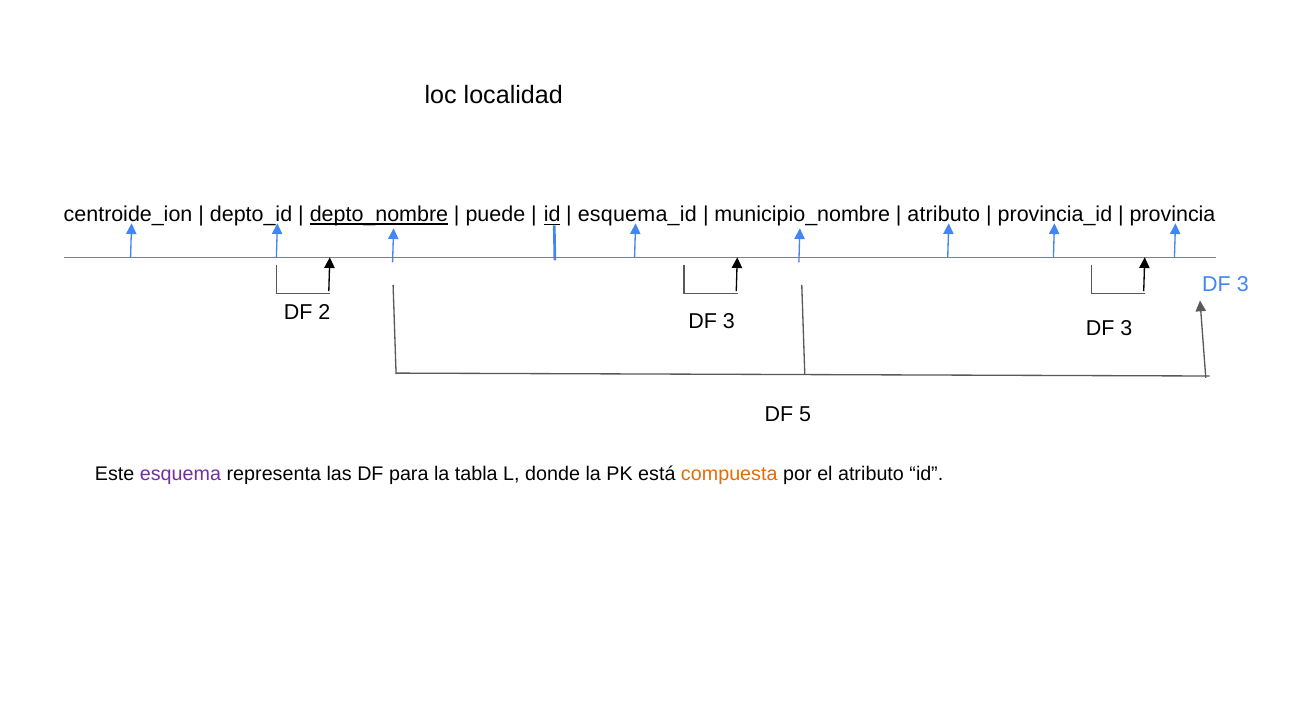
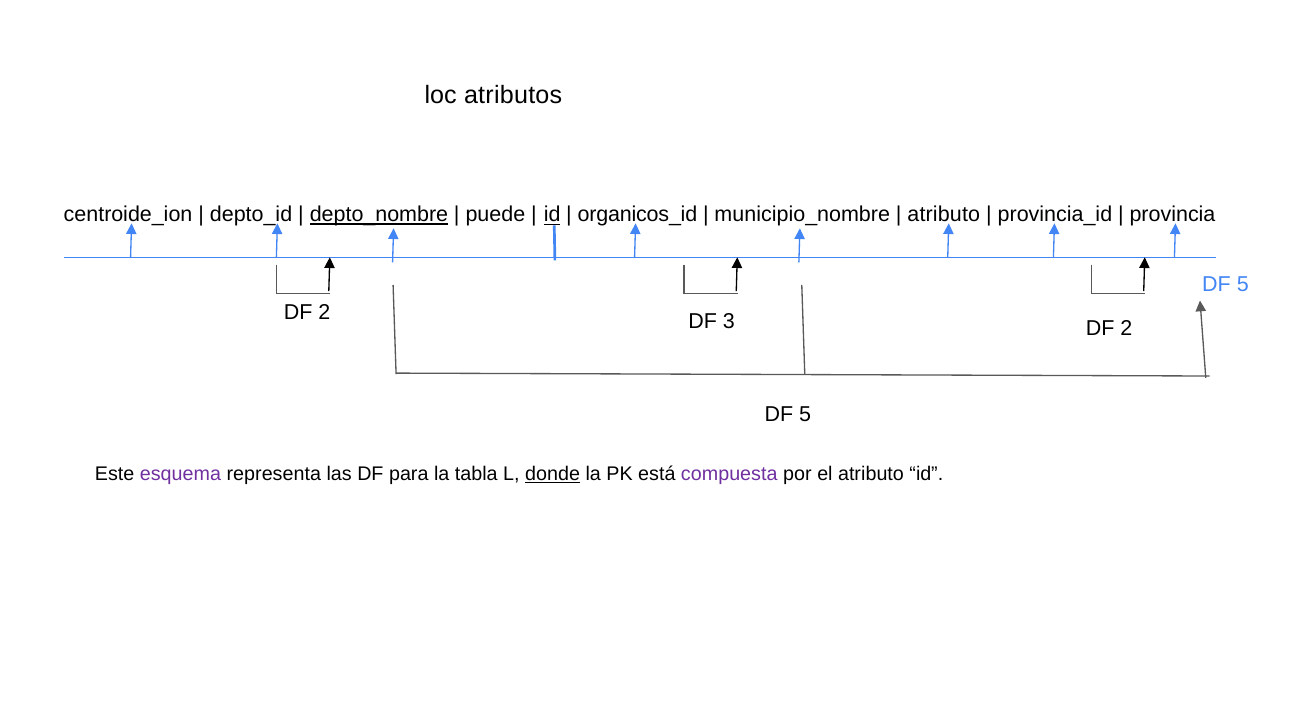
localidad: localidad -> atributos
esquema_id: esquema_id -> organicos_id
3 at (1243, 284): 3 -> 5
3 at (1126, 328): 3 -> 2
donde underline: none -> present
compuesta colour: orange -> purple
